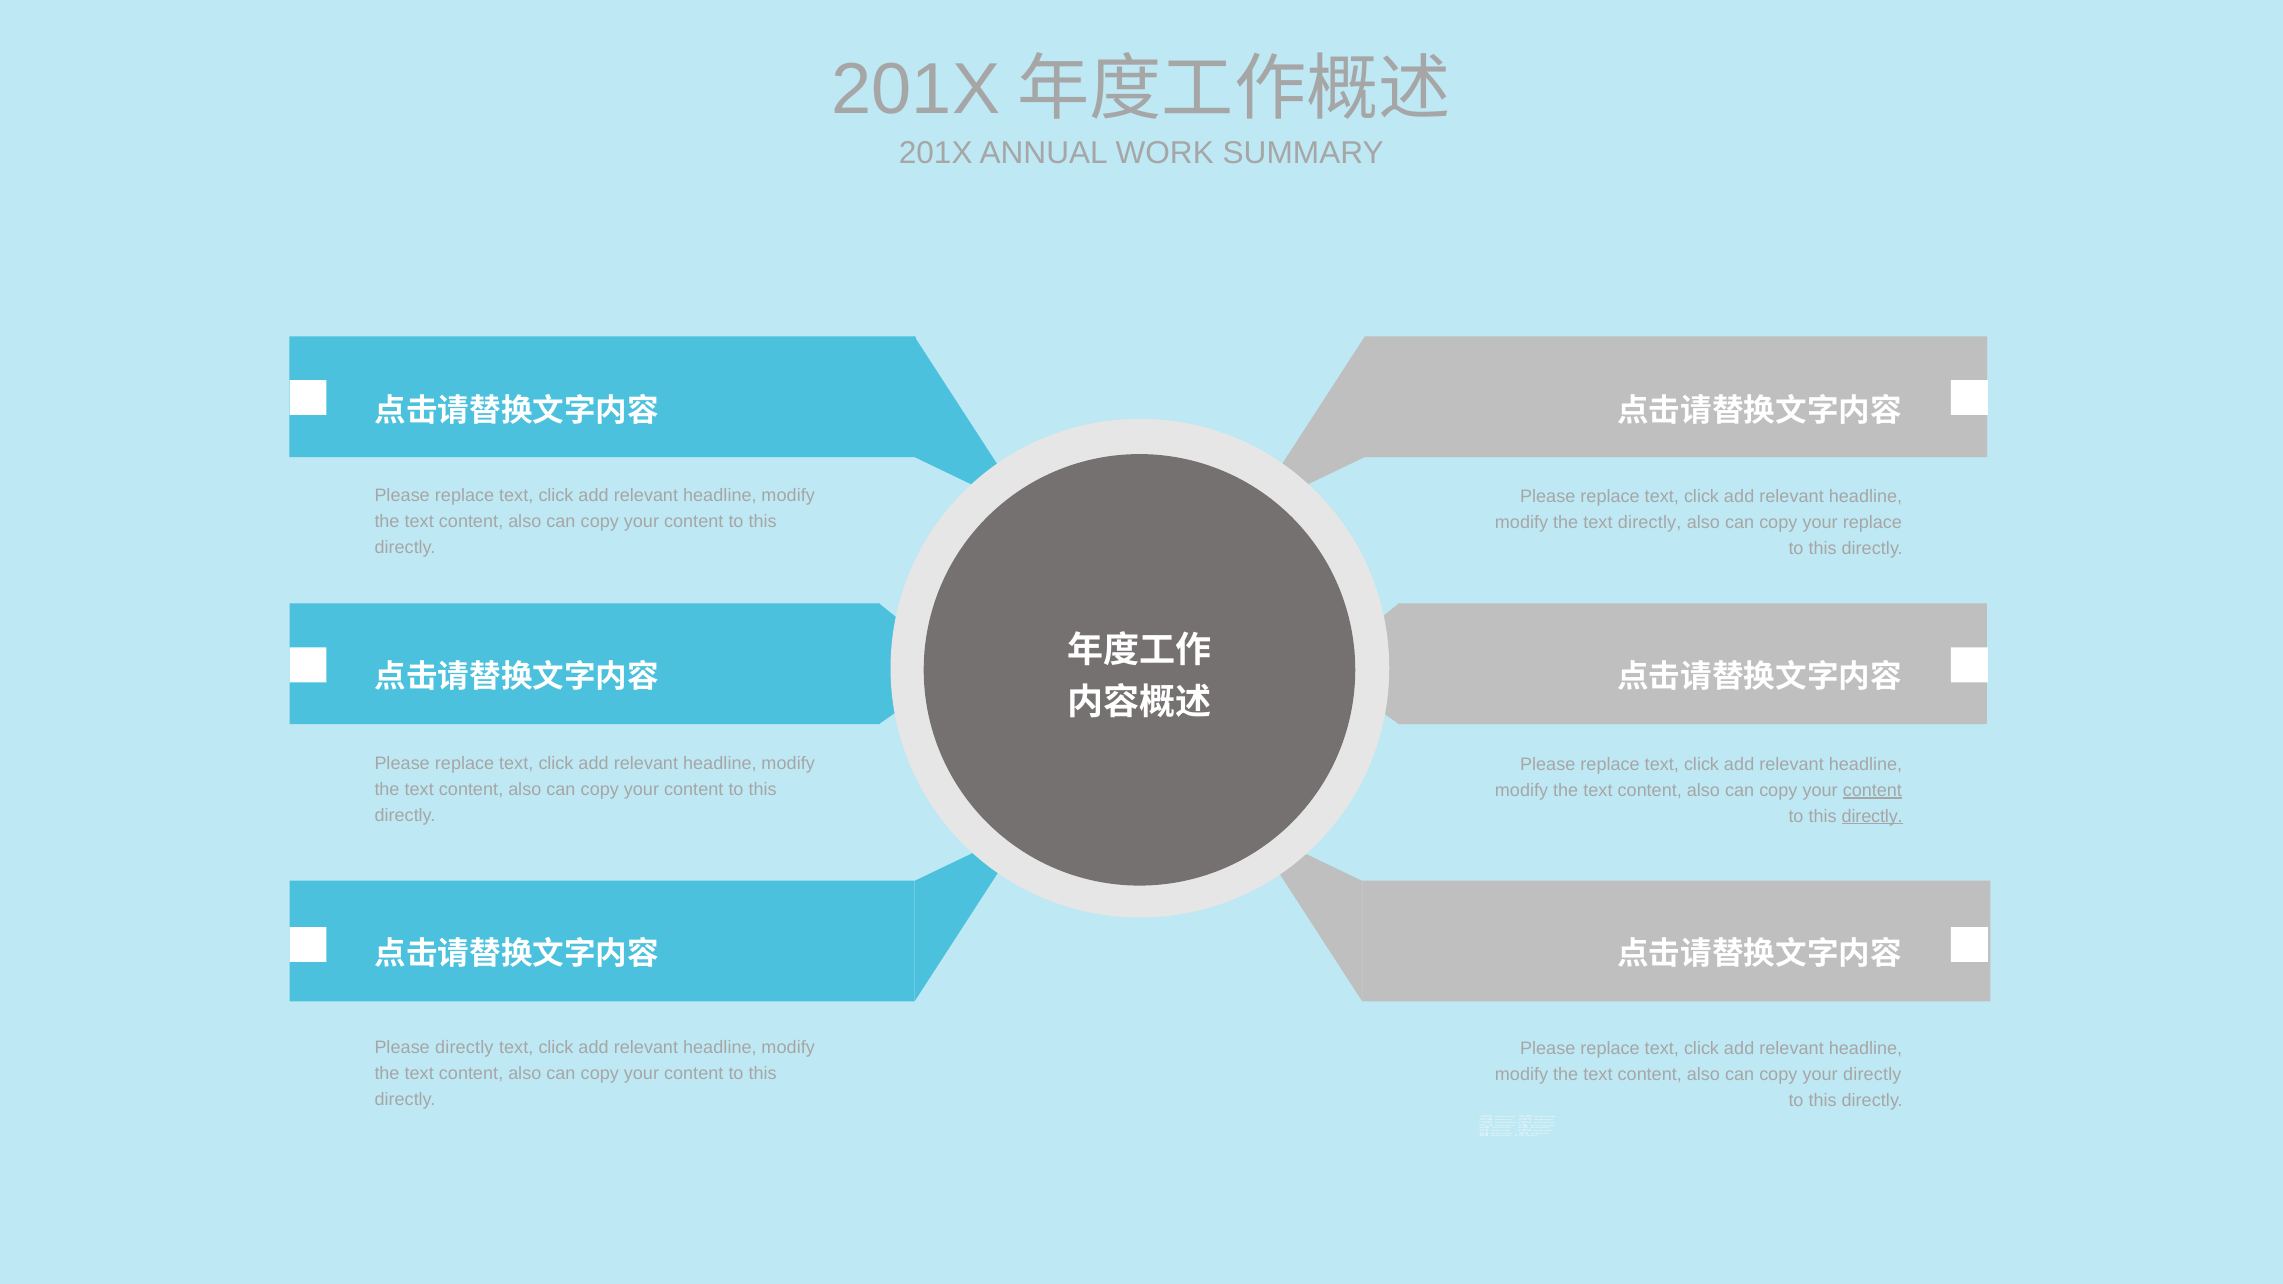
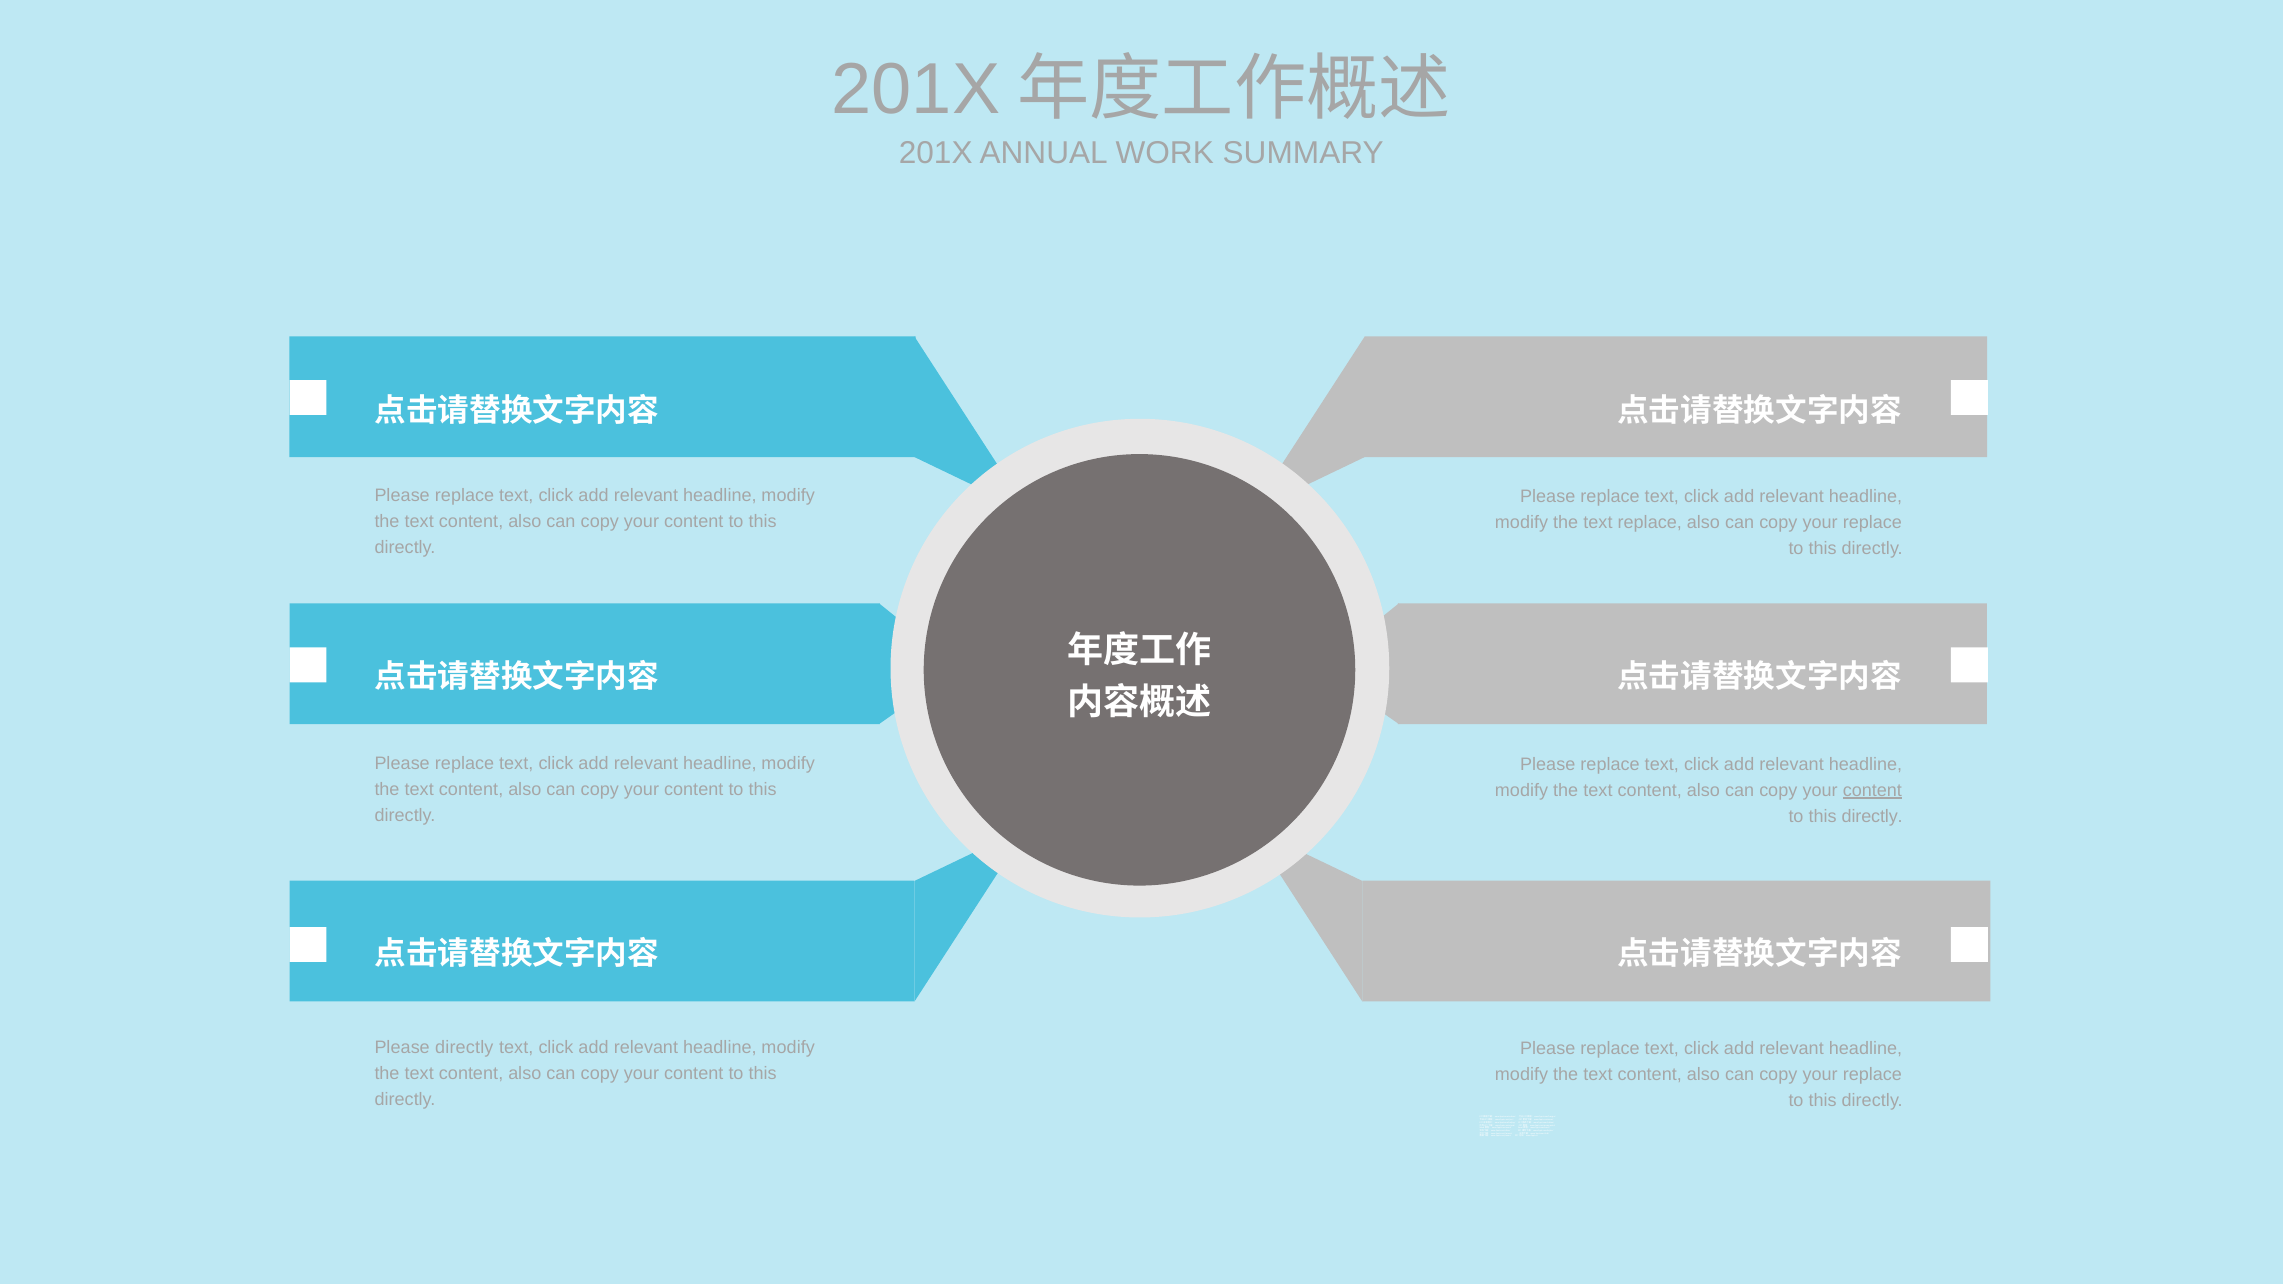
text directly: directly -> replace
directly at (1872, 816) underline: present -> none
directly at (1872, 1074): directly -> replace
